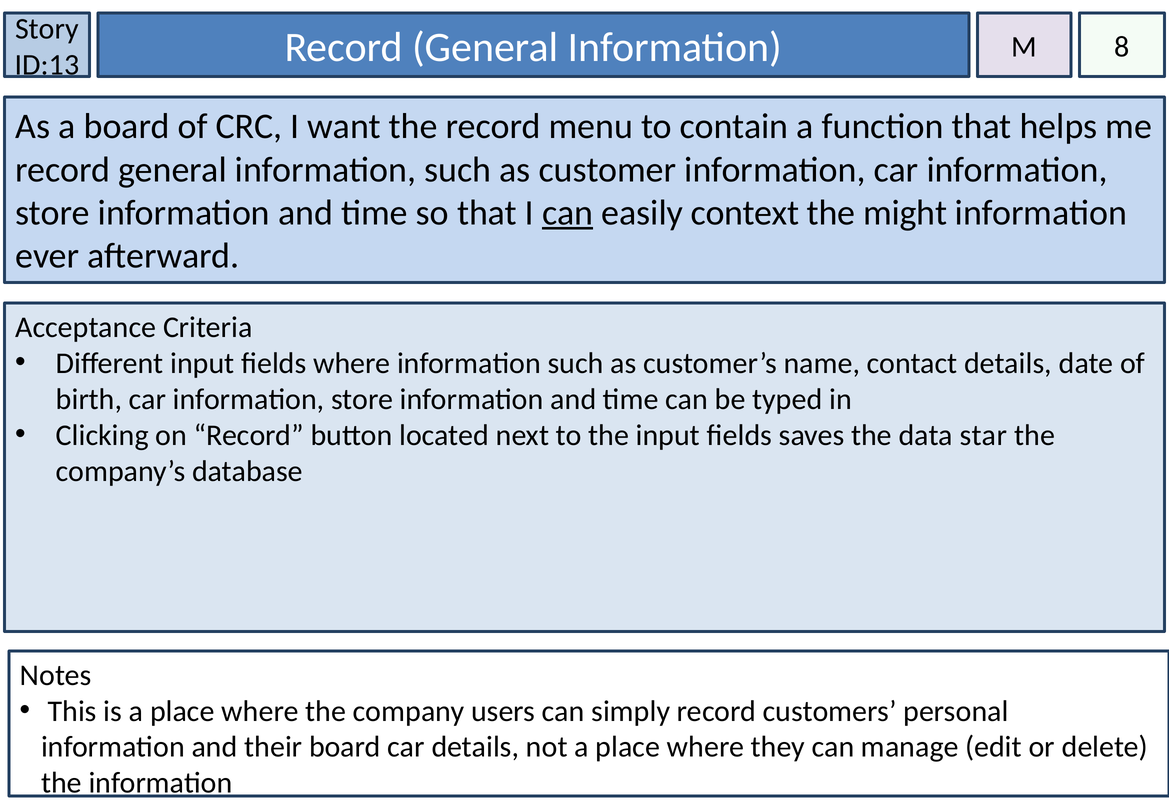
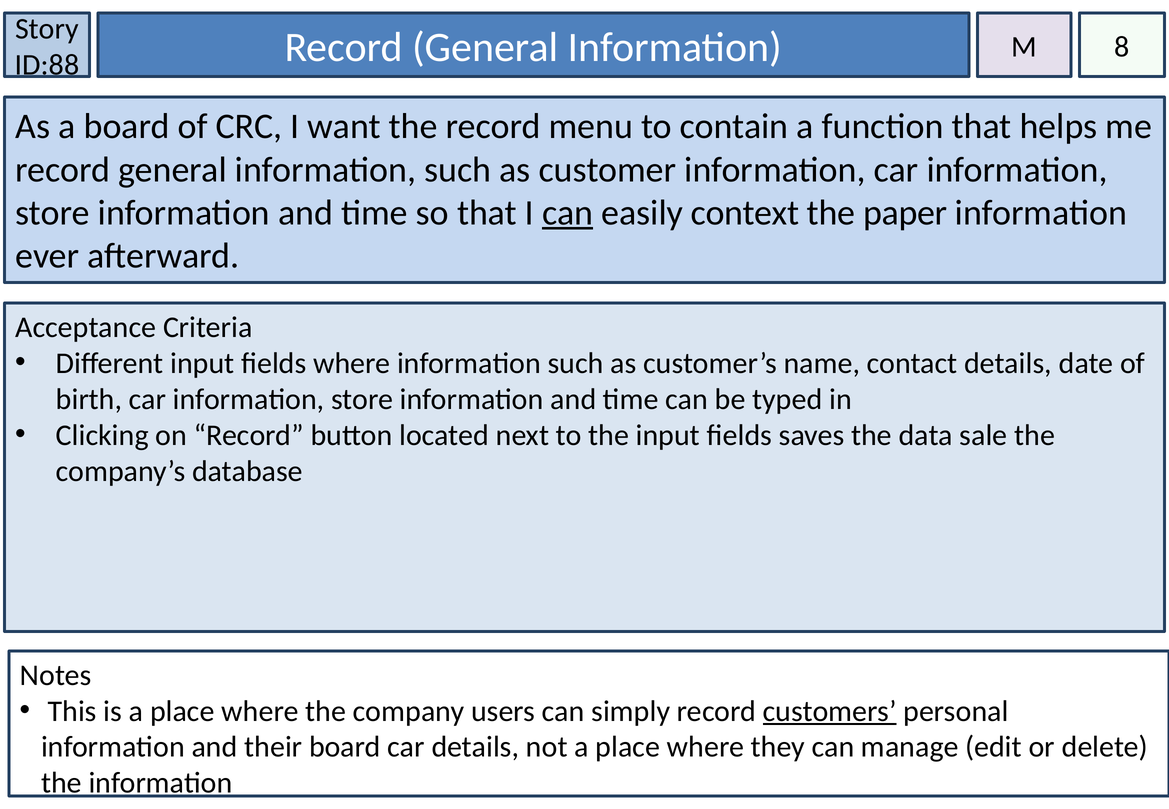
ID:13: ID:13 -> ID:88
might: might -> paper
star: star -> sale
customers underline: none -> present
